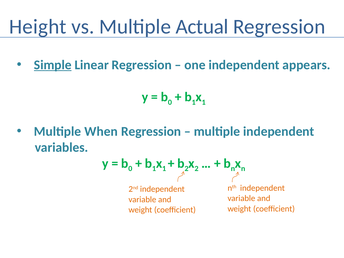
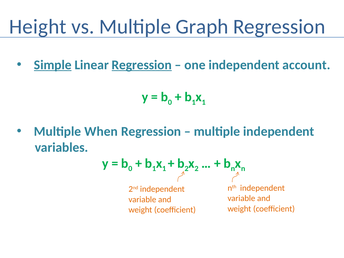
Actual: Actual -> Graph
Regression at (142, 65) underline: none -> present
appears: appears -> account
